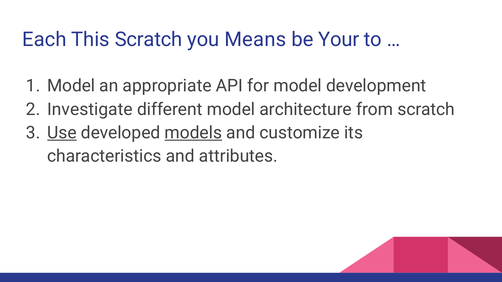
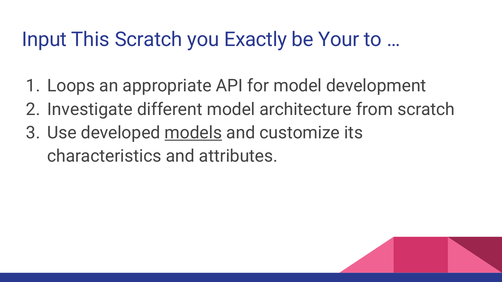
Each: Each -> Input
Means: Means -> Exactly
Model at (71, 86): Model -> Loops
Use underline: present -> none
